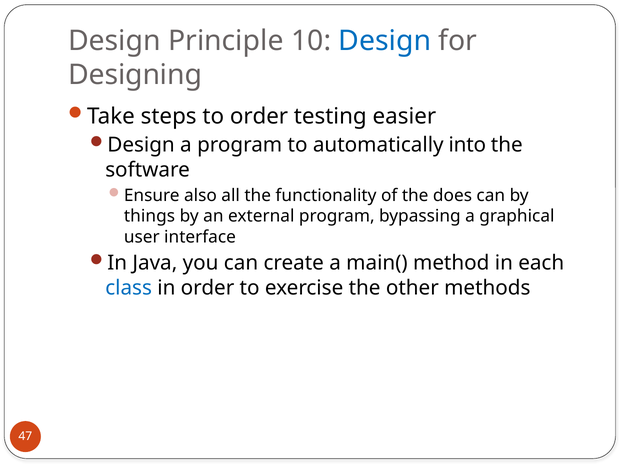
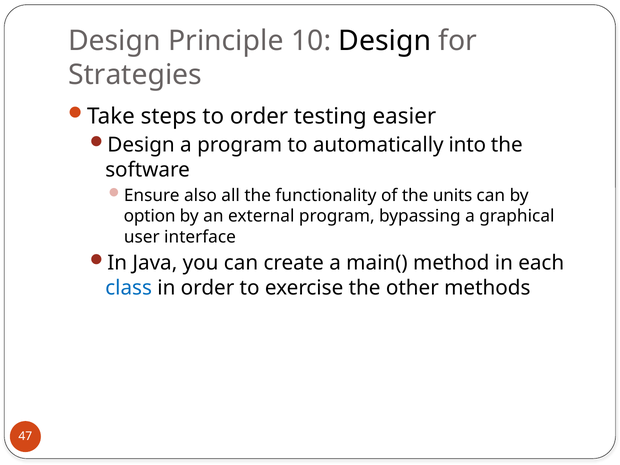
Design at (385, 41) colour: blue -> black
Designing: Designing -> Strategies
does: does -> units
things: things -> option
